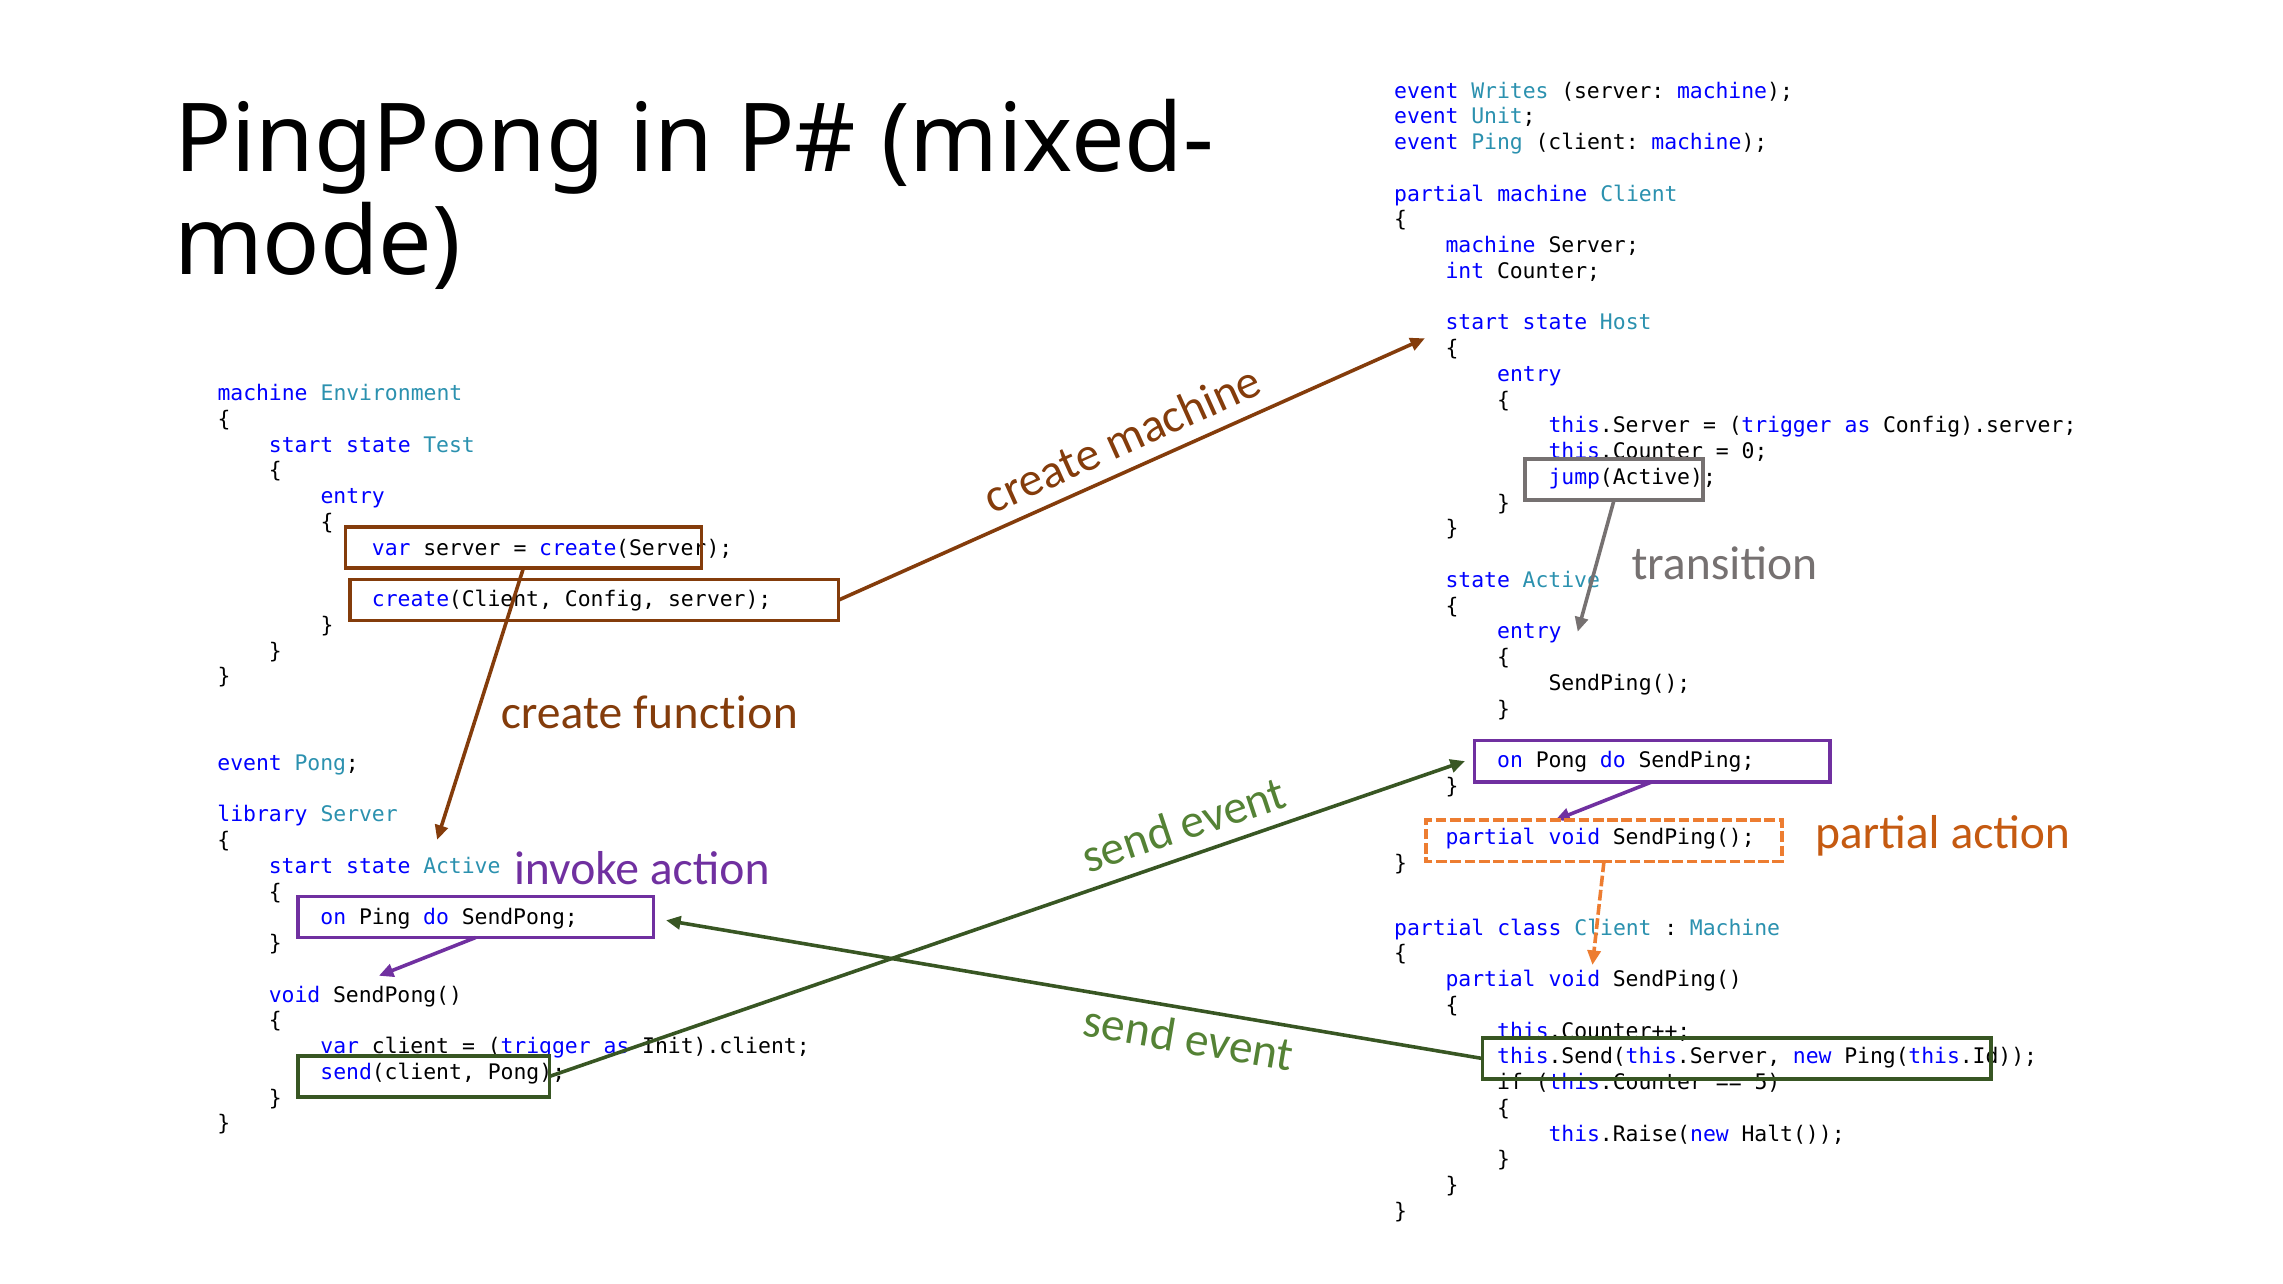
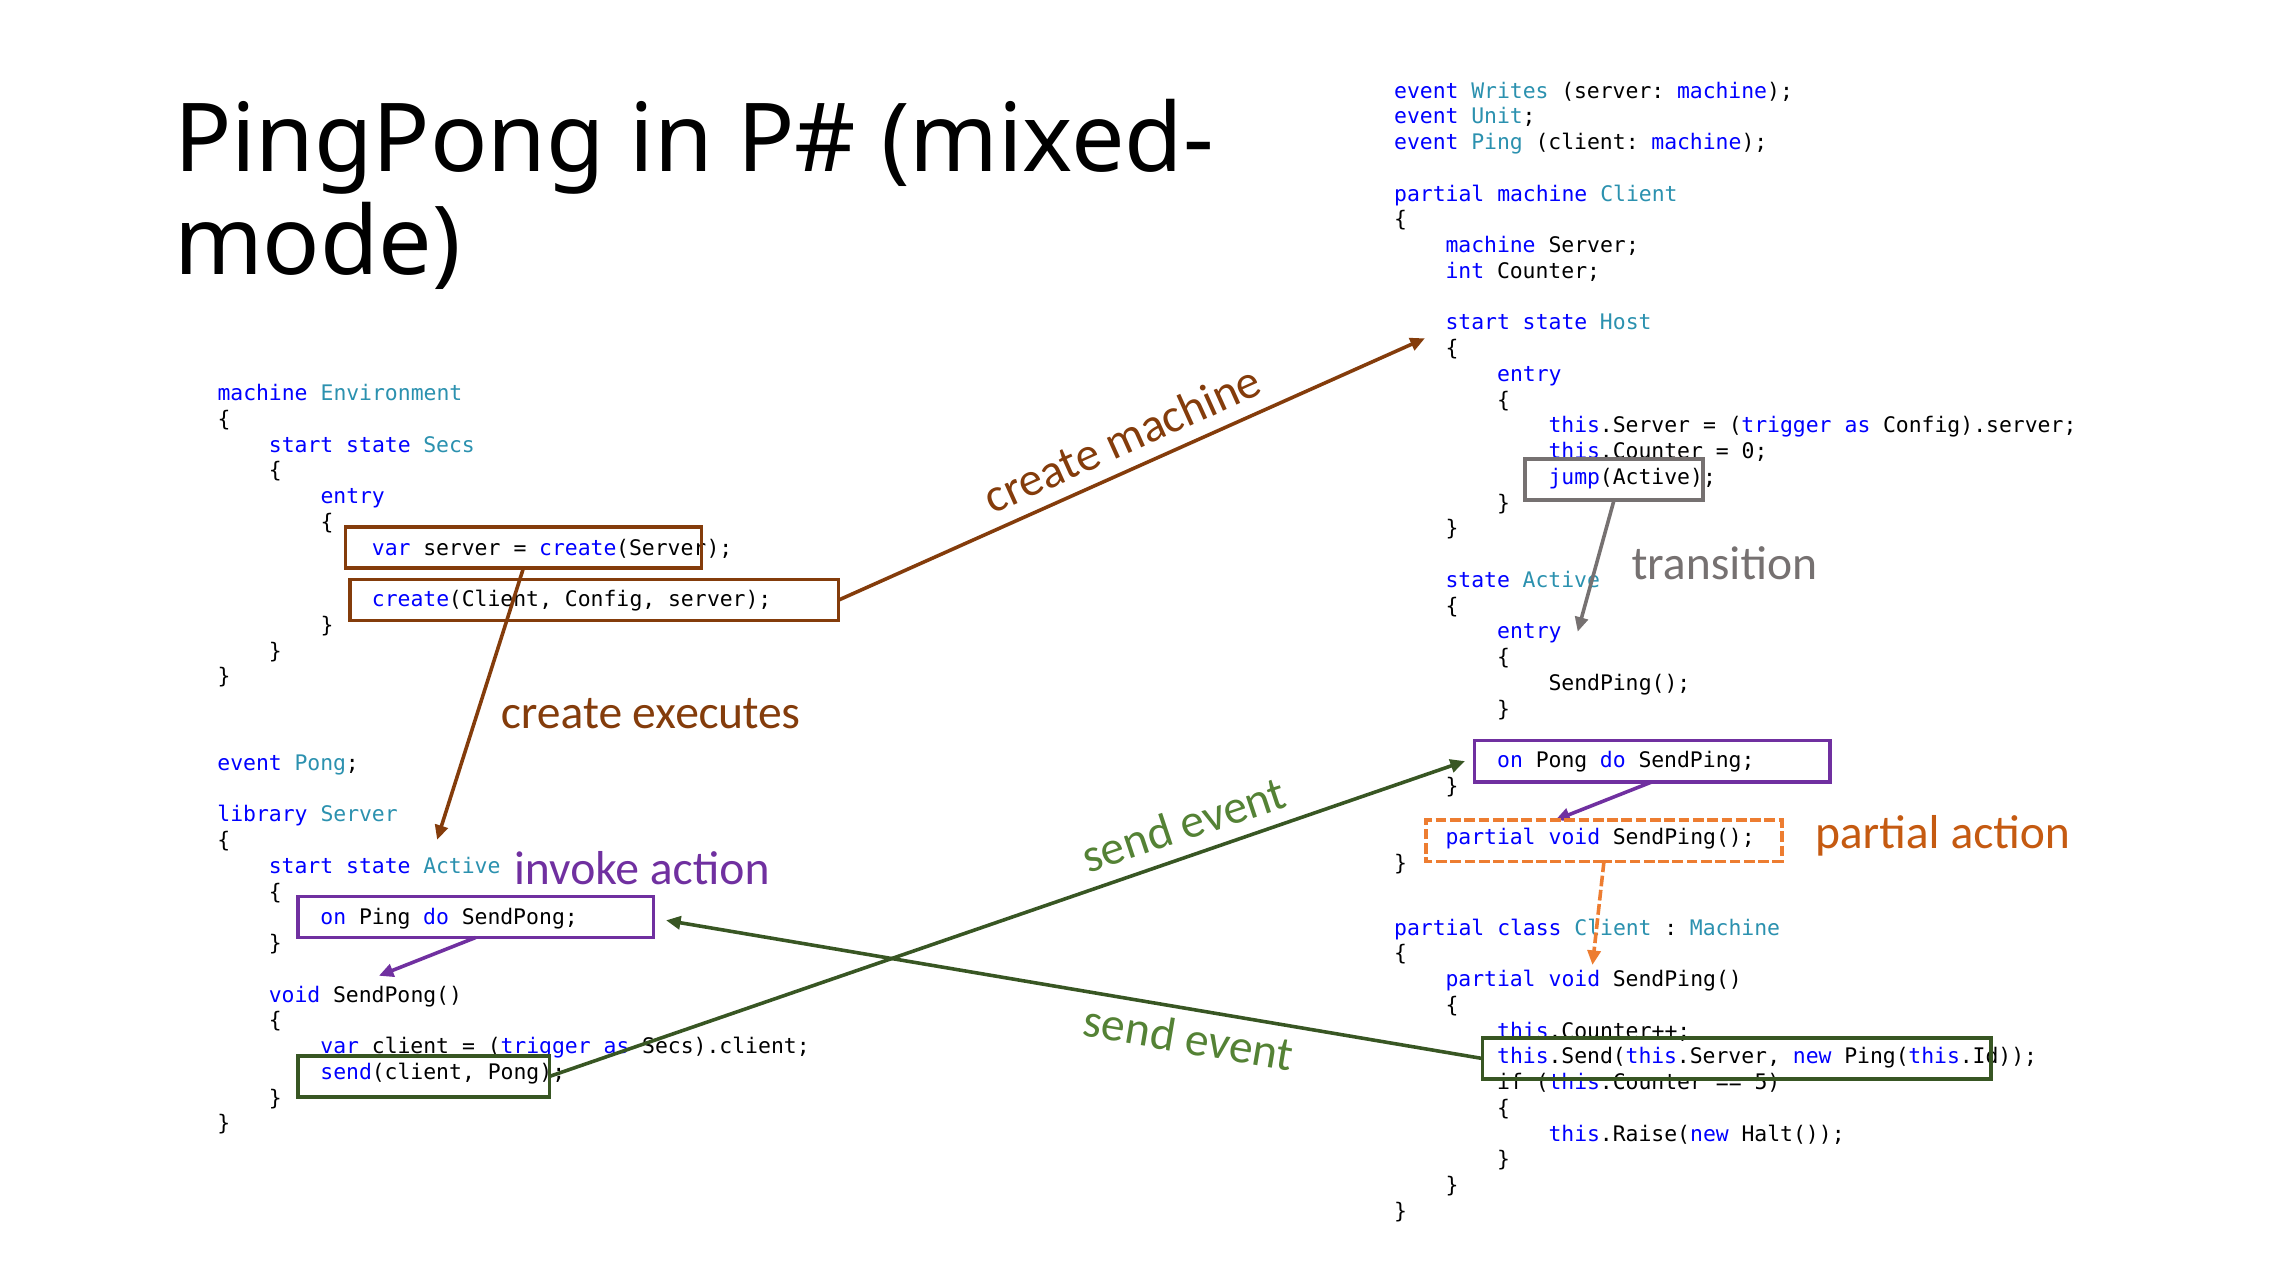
Test: Test -> Secs
function: function -> executes
Init).client: Init).client -> Secs).client
